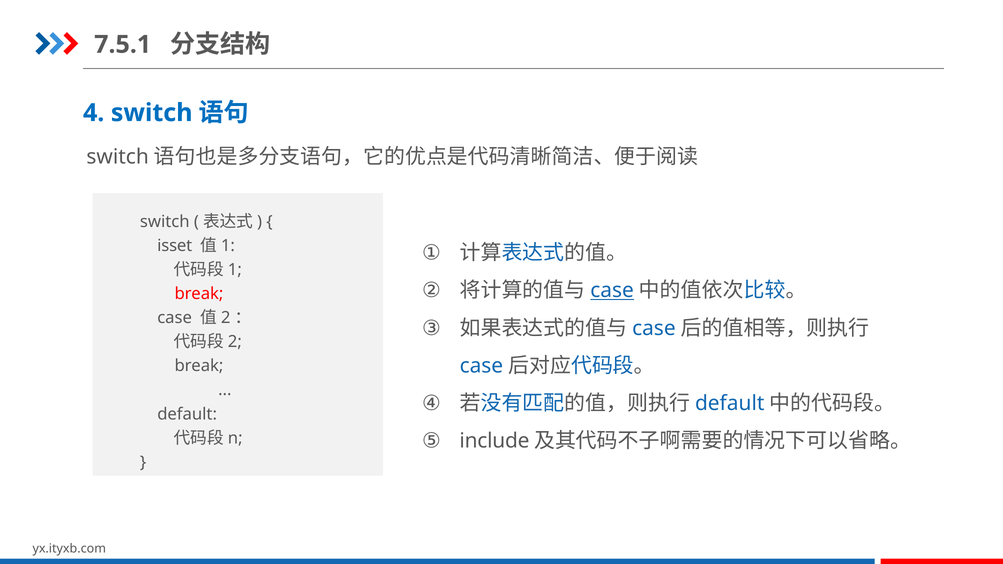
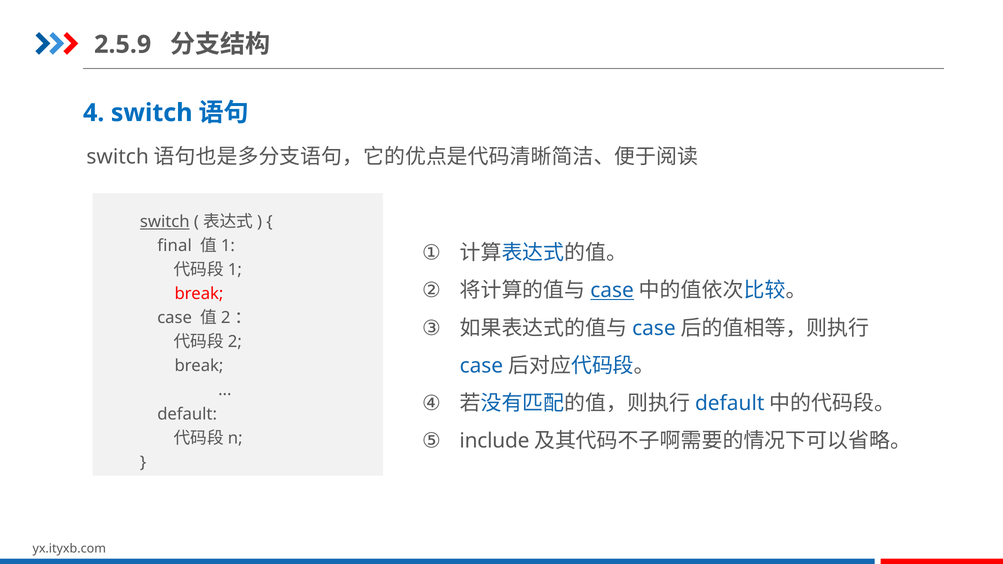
7.5.1: 7.5.1 -> 2.5.9
switch at (165, 222) underline: none -> present
isset: isset -> final
